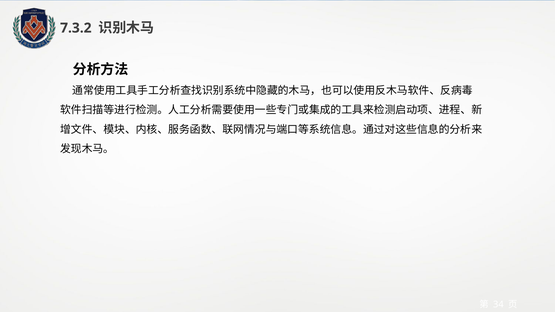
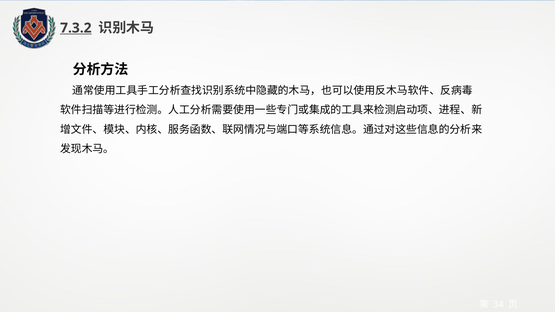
7.3.2 underline: none -> present
